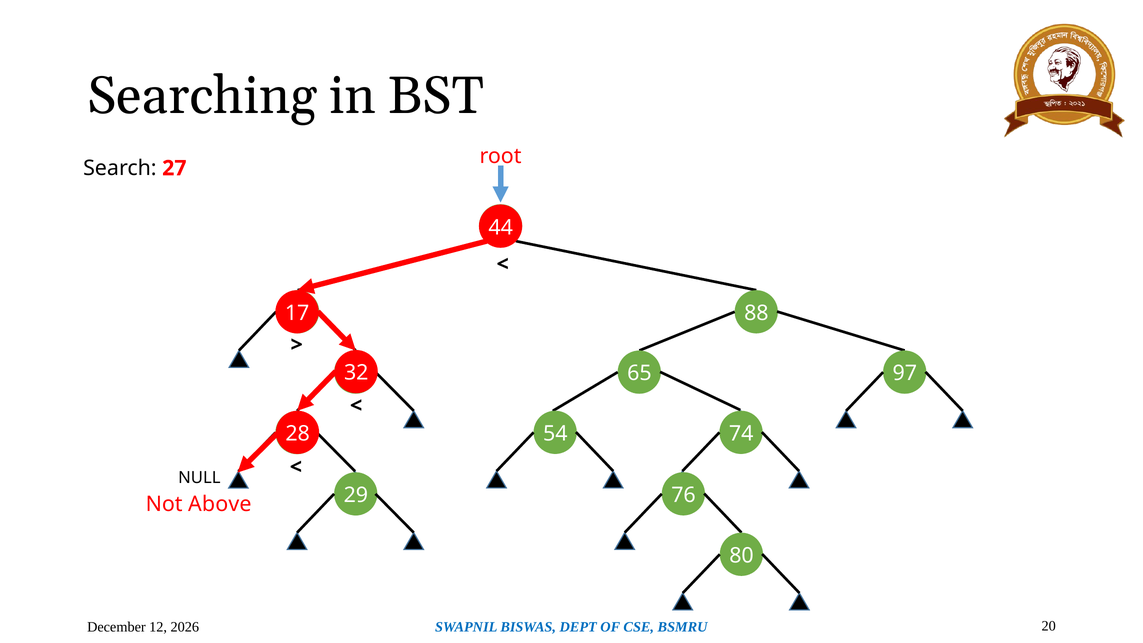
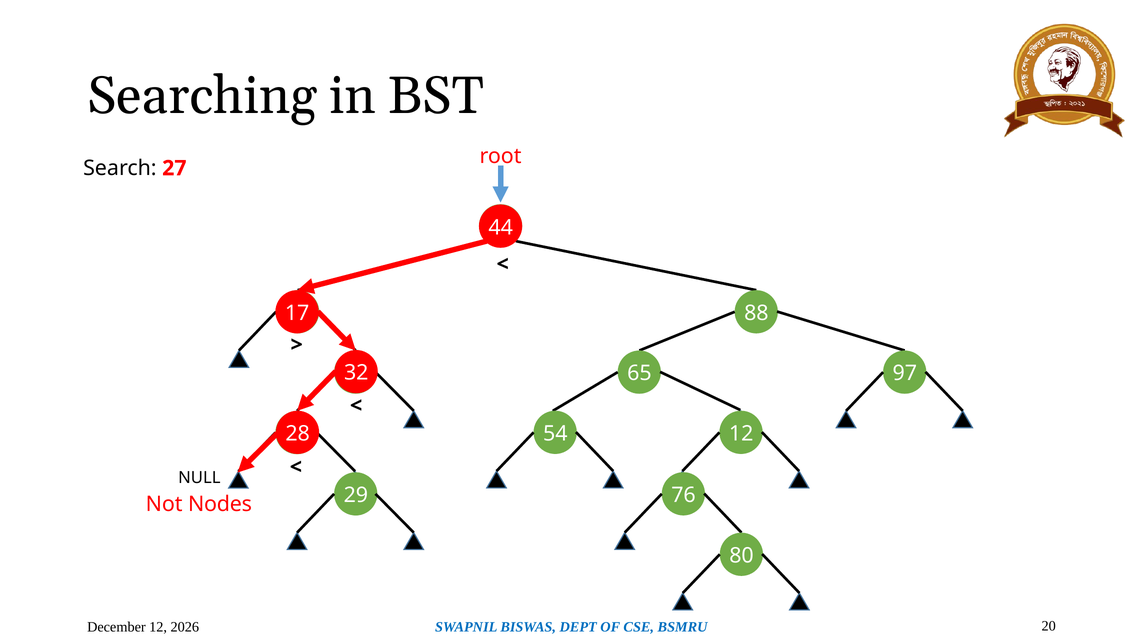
54 74: 74 -> 12
Above: Above -> Nodes
